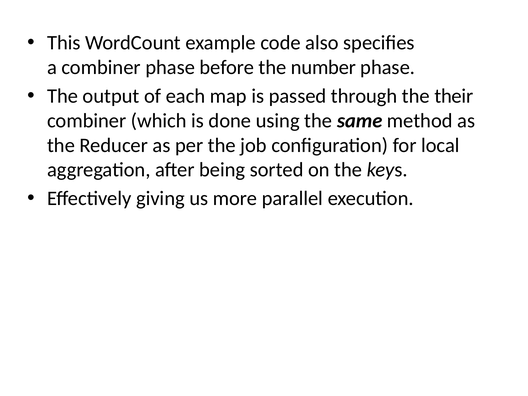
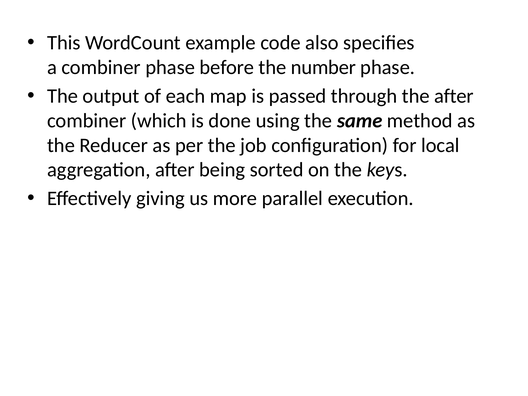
the their: their -> after
